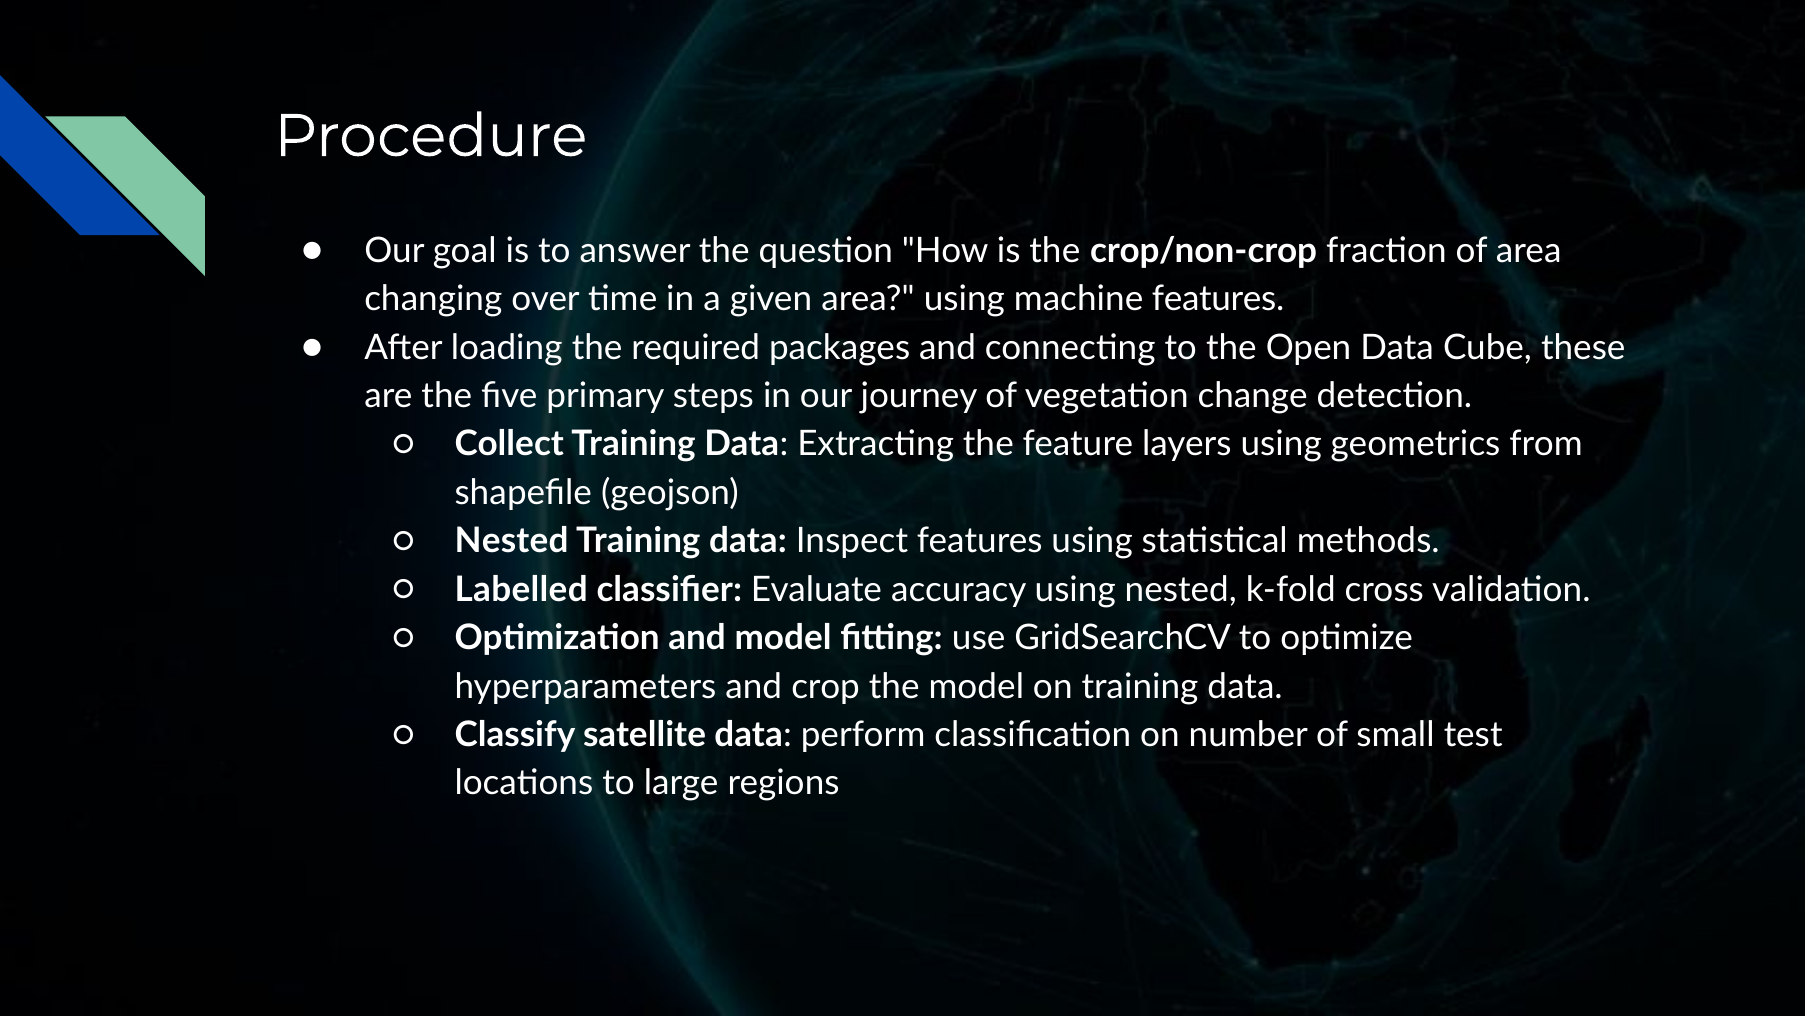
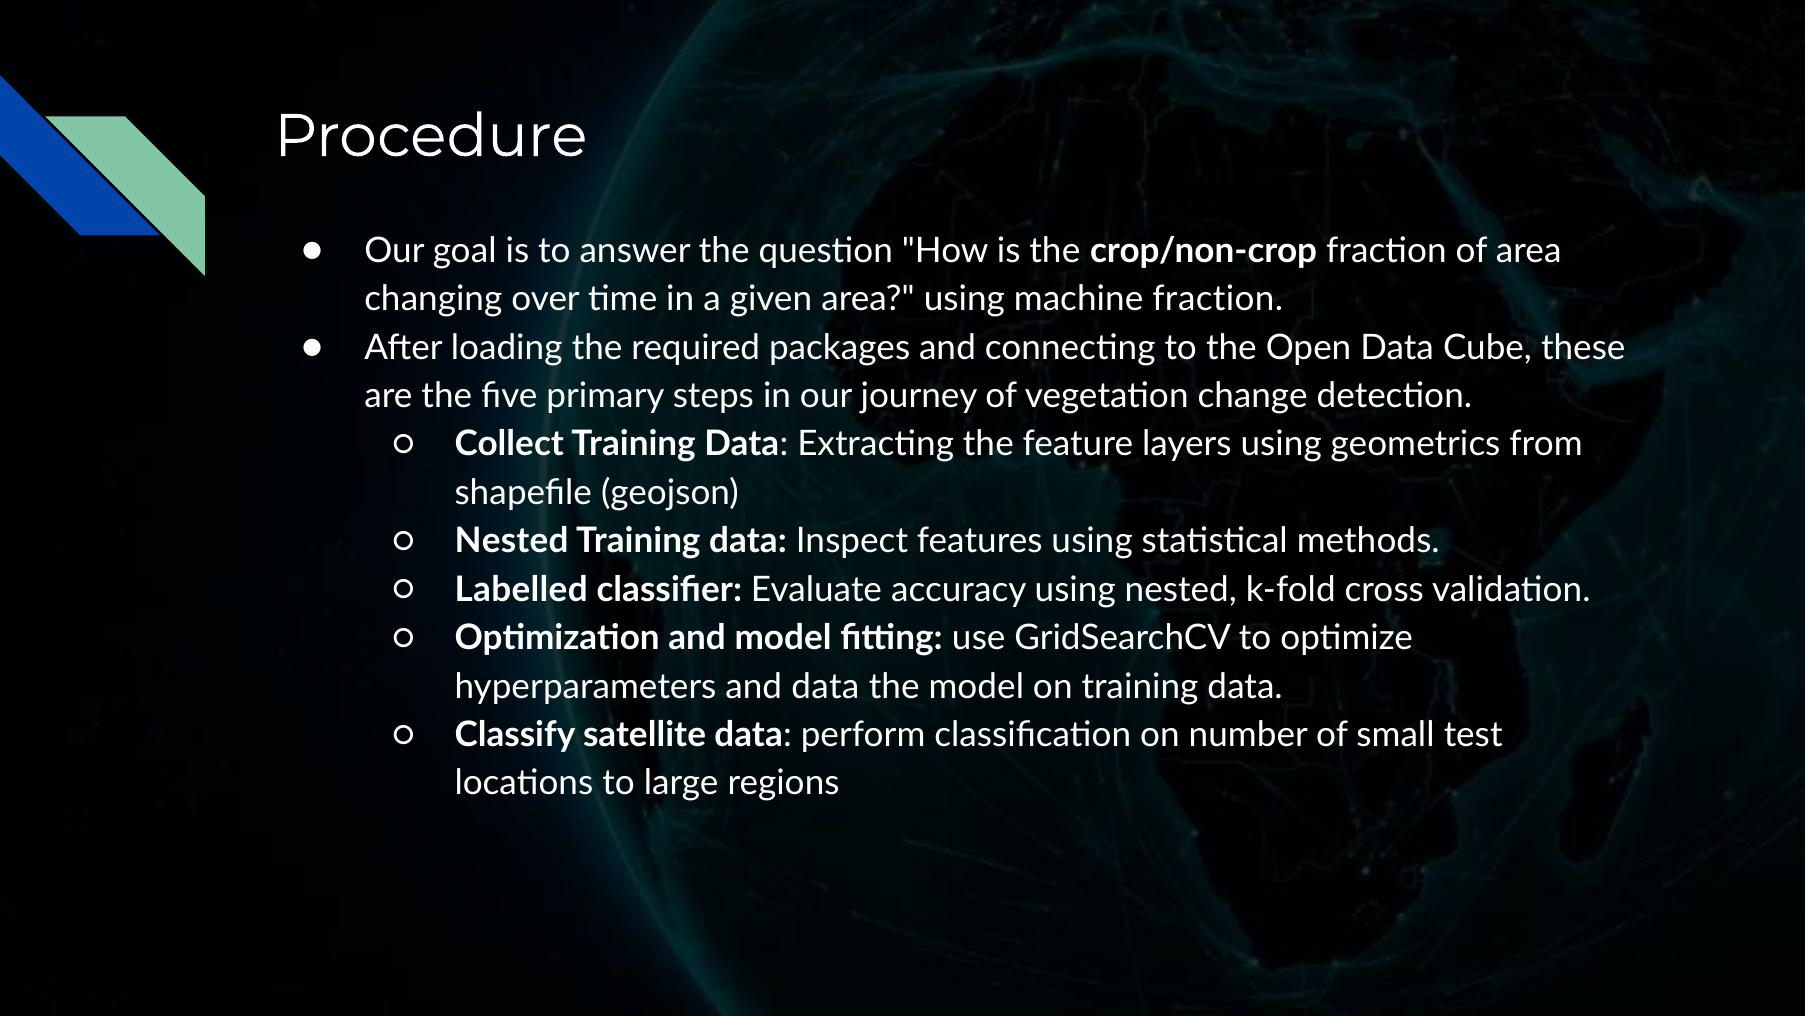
machine features: features -> fraction
and crop: crop -> data
